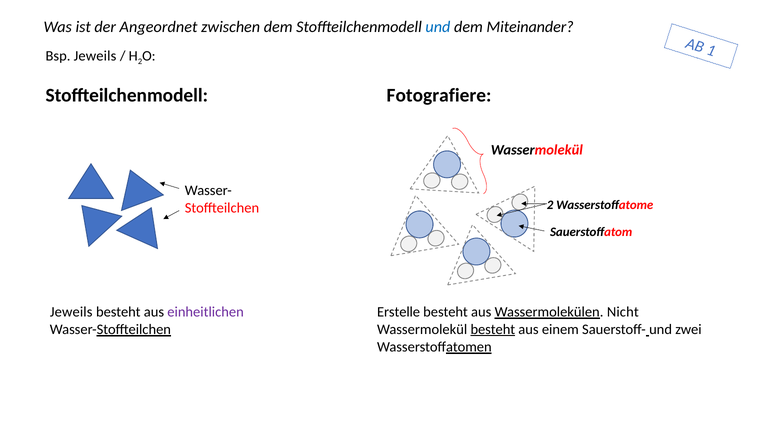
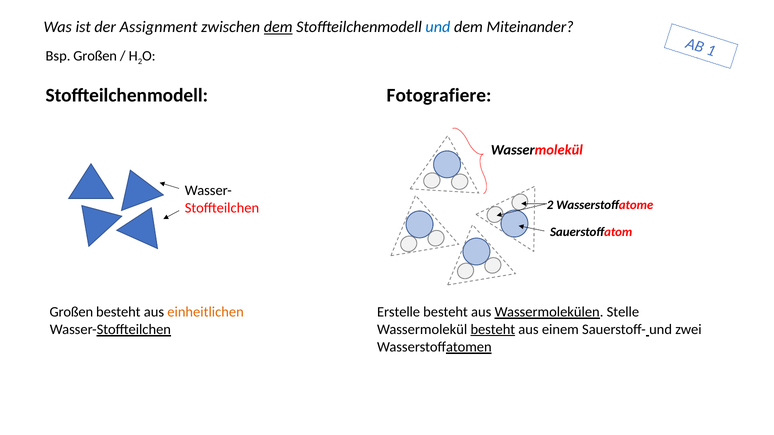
Angeordnet: Angeordnet -> Assignment
dem at (278, 27) underline: none -> present
Bsp Jeweils: Jeweils -> Großen
Jeweils at (71, 312): Jeweils -> Großen
einheitlichen colour: purple -> orange
Nicht: Nicht -> Stelle
